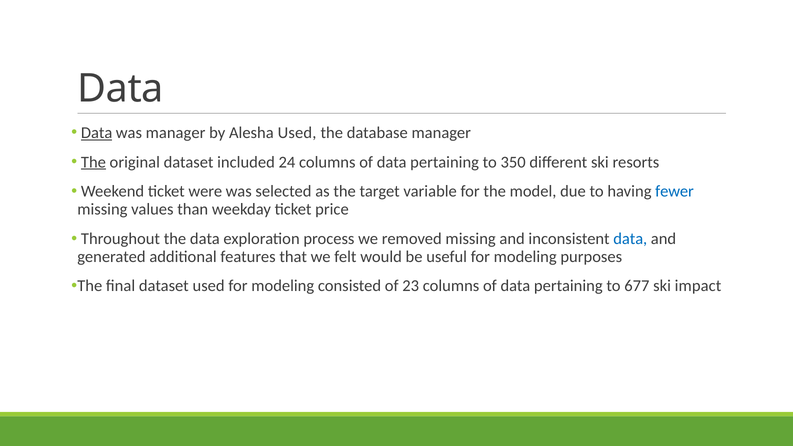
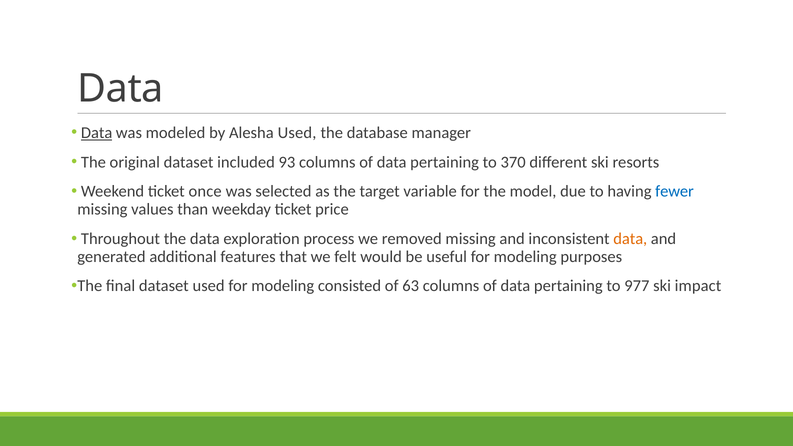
was manager: manager -> modeled
The at (93, 162) underline: present -> none
24: 24 -> 93
350: 350 -> 370
were: were -> once
data at (630, 239) colour: blue -> orange
23: 23 -> 63
677: 677 -> 977
